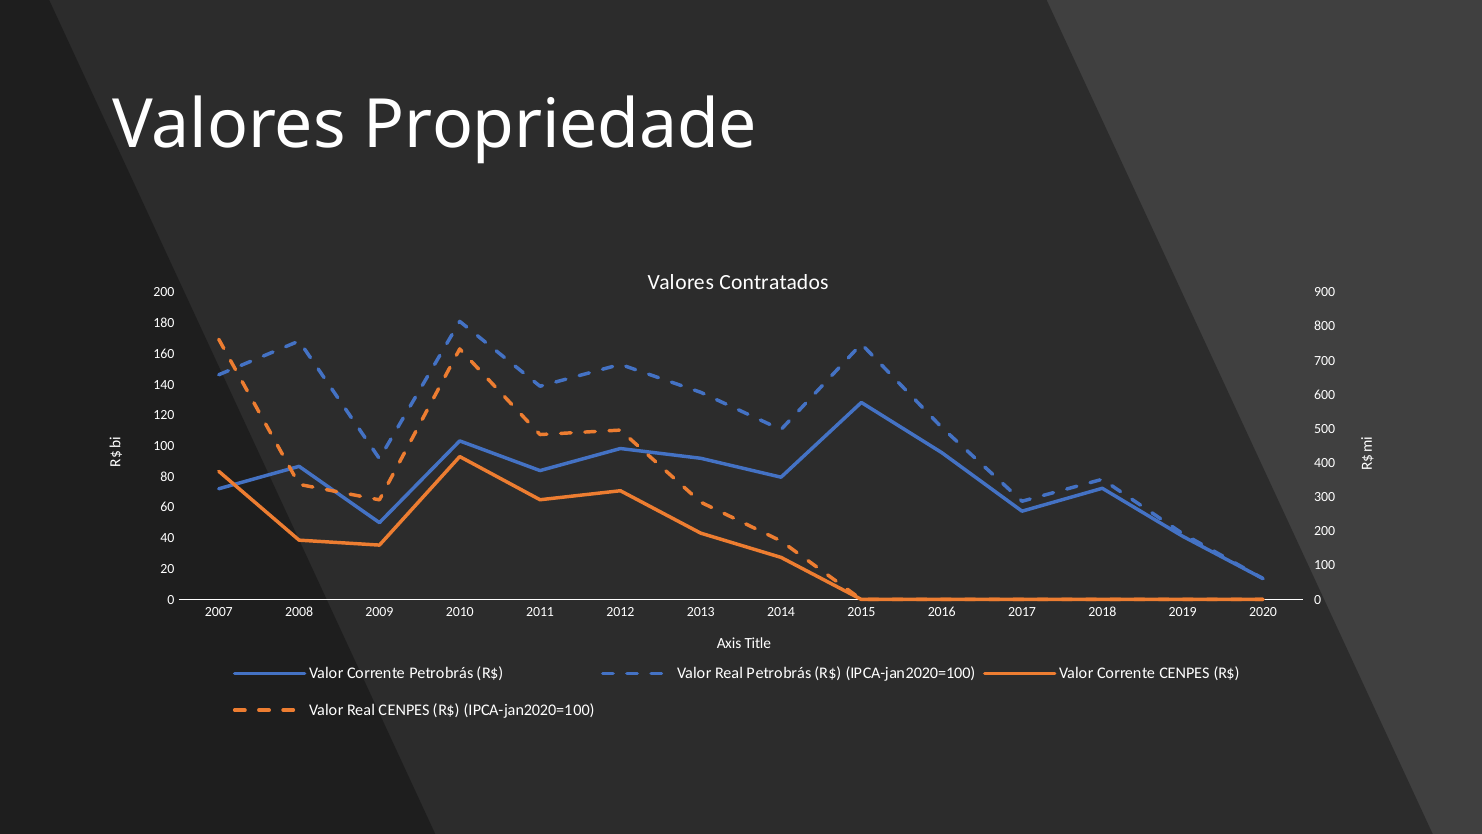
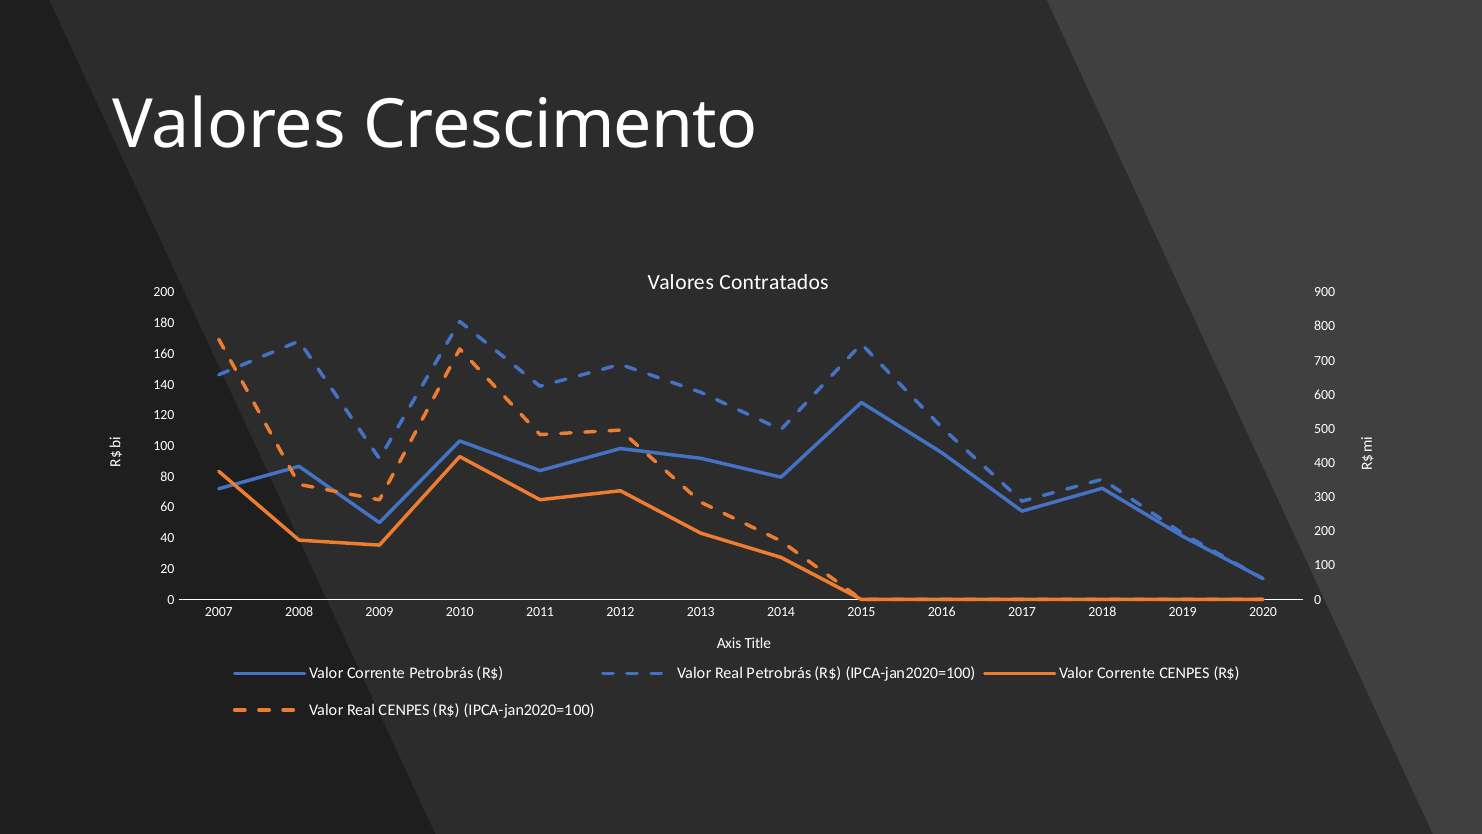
Propriedade: Propriedade -> Crescimento
